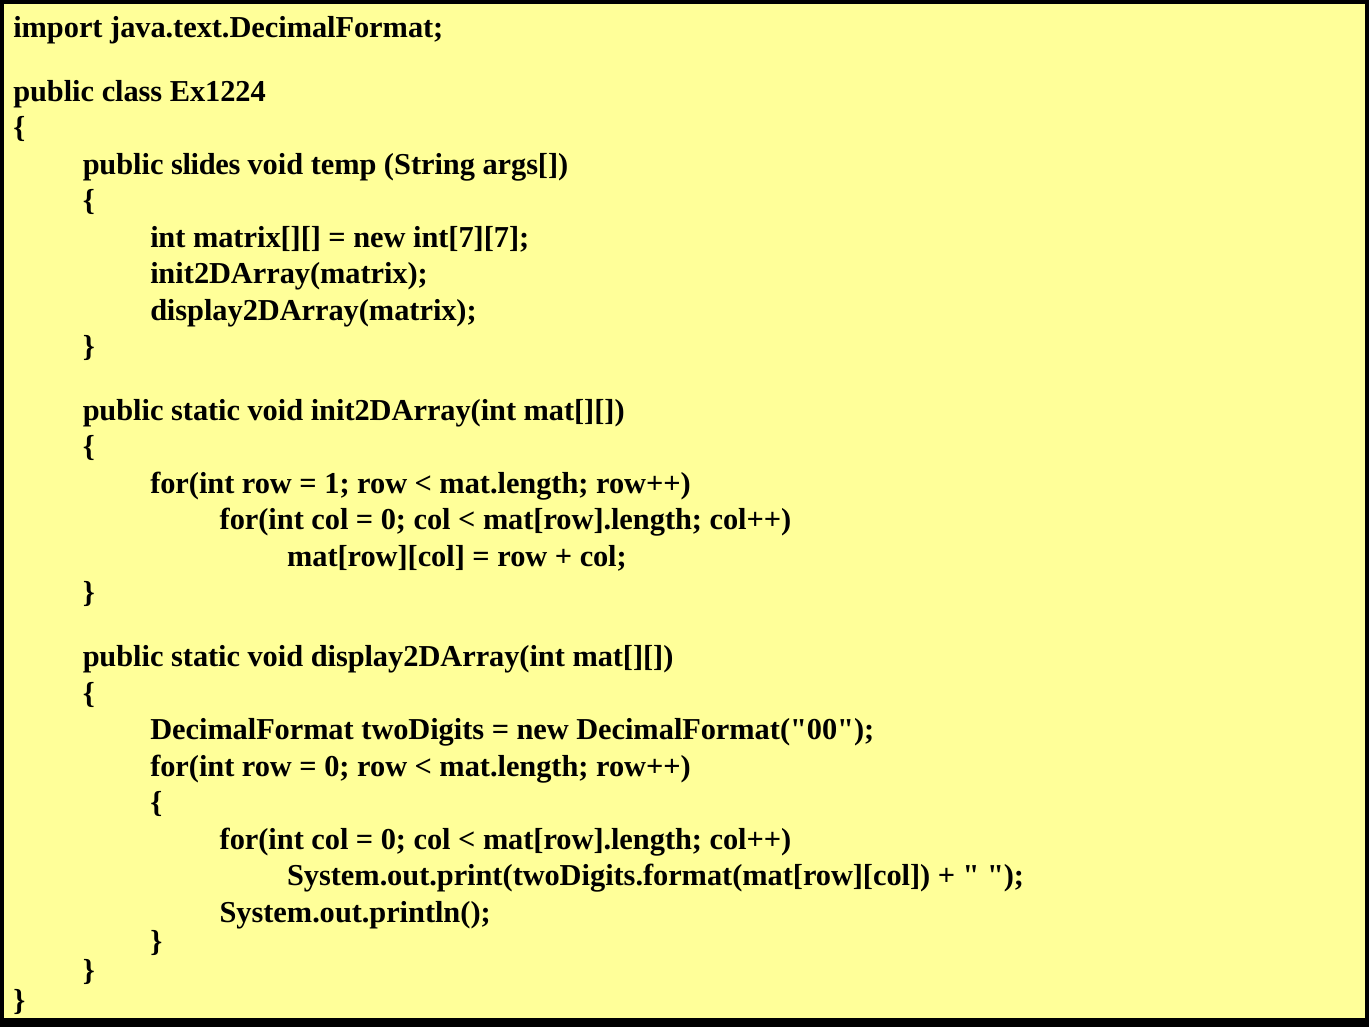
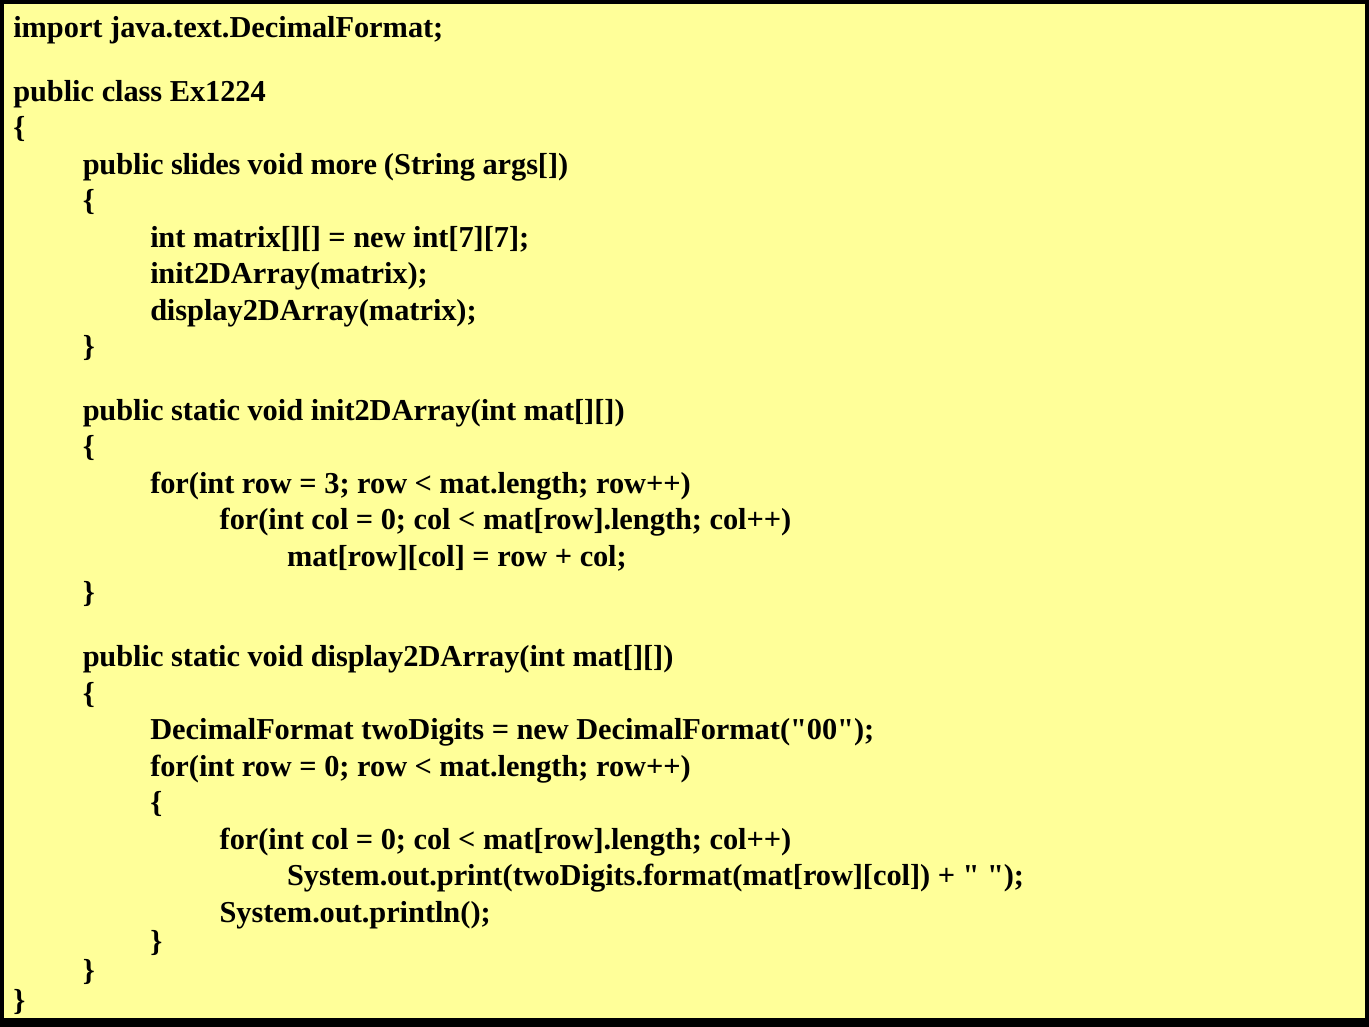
temp: temp -> more
1: 1 -> 3
